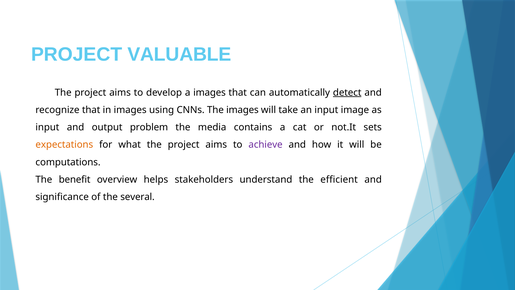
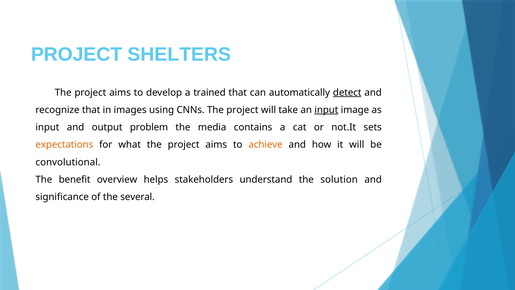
VALUABLE: VALUABLE -> SHELTERS
a images: images -> trained
CNNs The images: images -> project
input at (326, 110) underline: none -> present
achieve colour: purple -> orange
computations: computations -> convolutional
efficient: efficient -> solution
